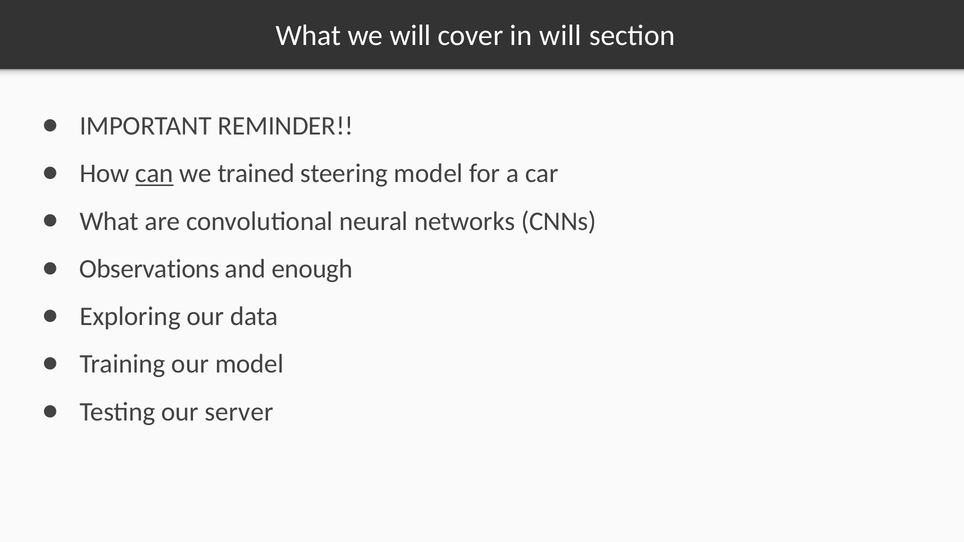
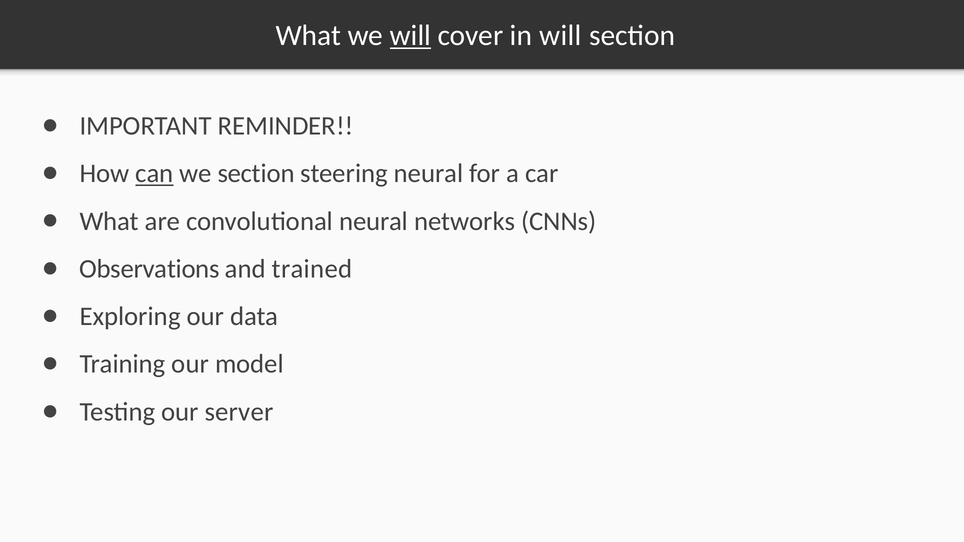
will at (410, 36) underline: none -> present
we trained: trained -> section
steering model: model -> neural
enough: enough -> trained
